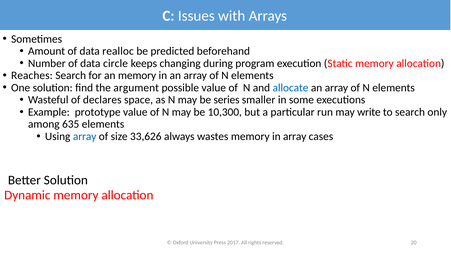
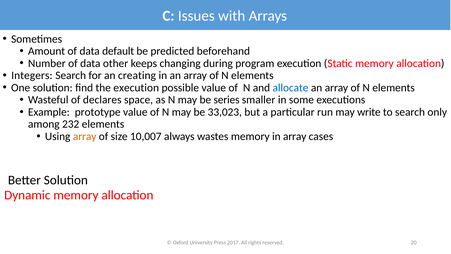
realloc: realloc -> default
circle: circle -> other
Reaches: Reaches -> Integers
an memory: memory -> creating
the argument: argument -> execution
10,300: 10,300 -> 33,023
635: 635 -> 232
array at (85, 136) colour: blue -> orange
33,626: 33,626 -> 10,007
